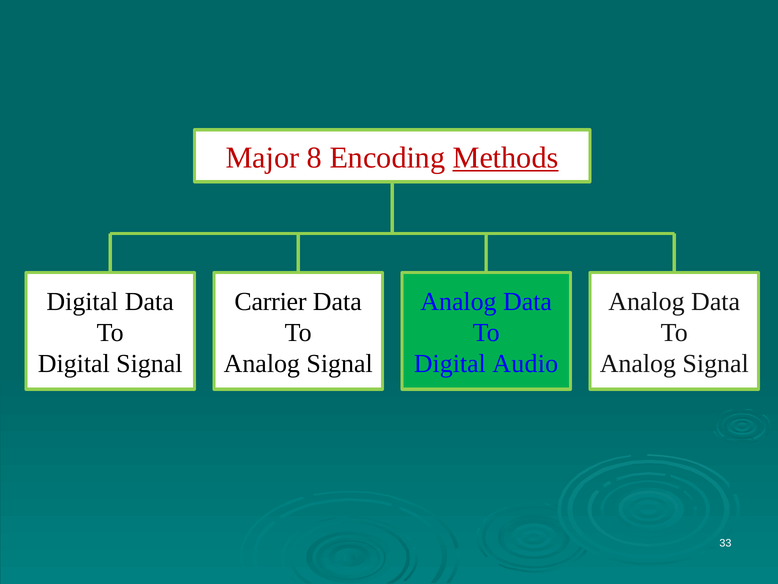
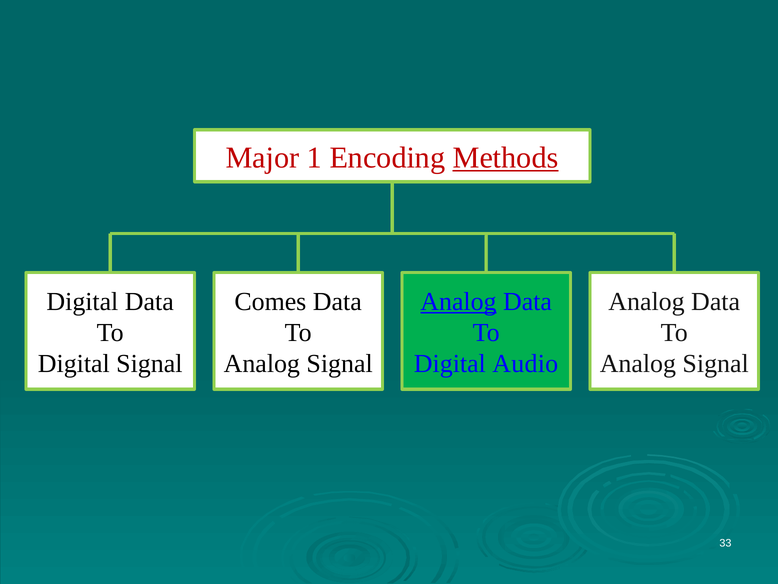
8: 8 -> 1
Carrier: Carrier -> Comes
Analog at (458, 301) underline: none -> present
